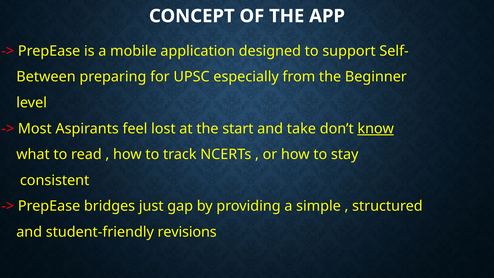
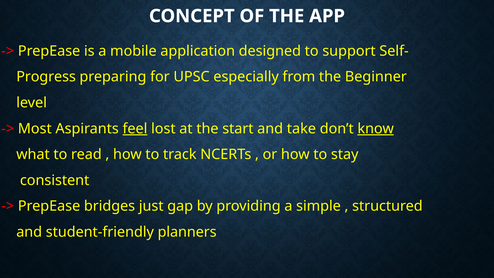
Between: Between -> Progress
feel underline: none -> present
revisions: revisions -> planners
